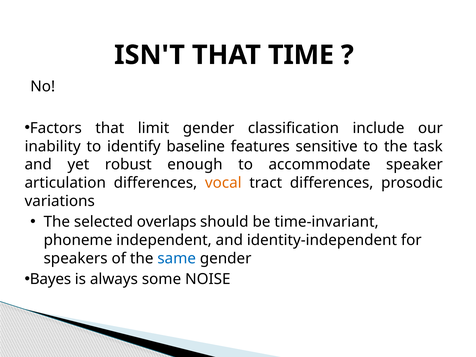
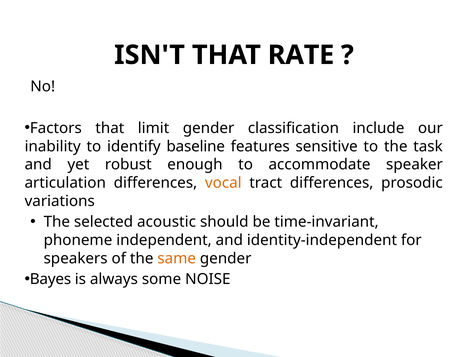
TIME: TIME -> RATE
overlaps: overlaps -> acoustic
same colour: blue -> orange
